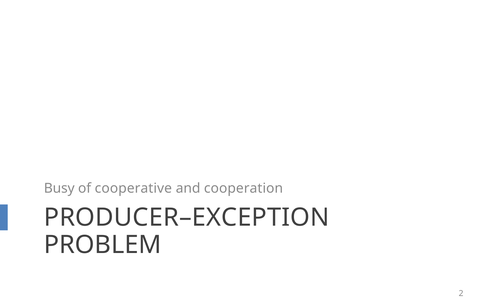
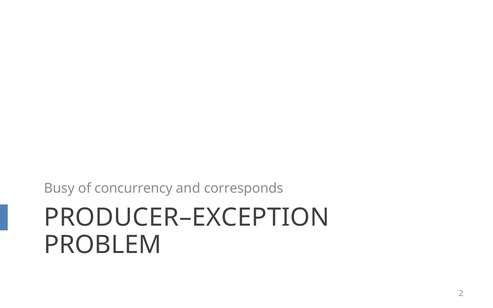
cooperative: cooperative -> concurrency
cooperation: cooperation -> corresponds
